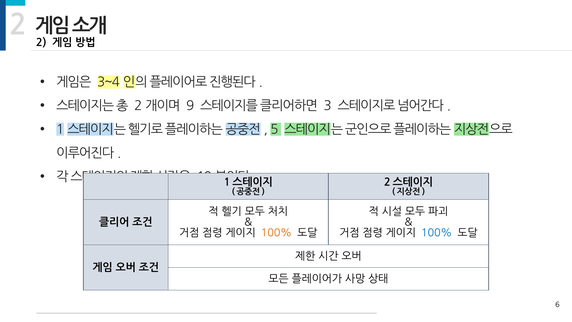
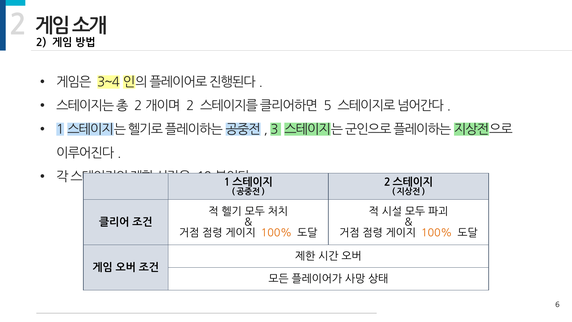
9 at (190, 106): 9 -> 2
3: 3 -> 5
5: 5 -> 3
100% at (437, 233) colour: blue -> orange
